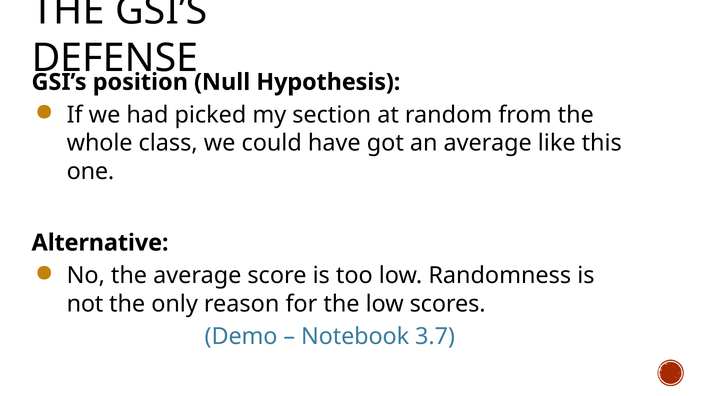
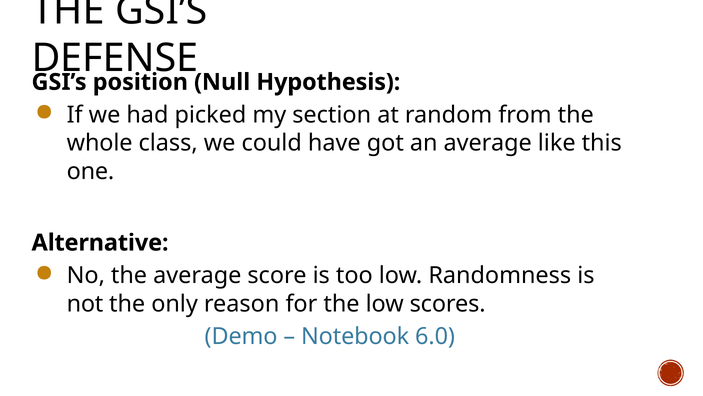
3.7: 3.7 -> 6.0
